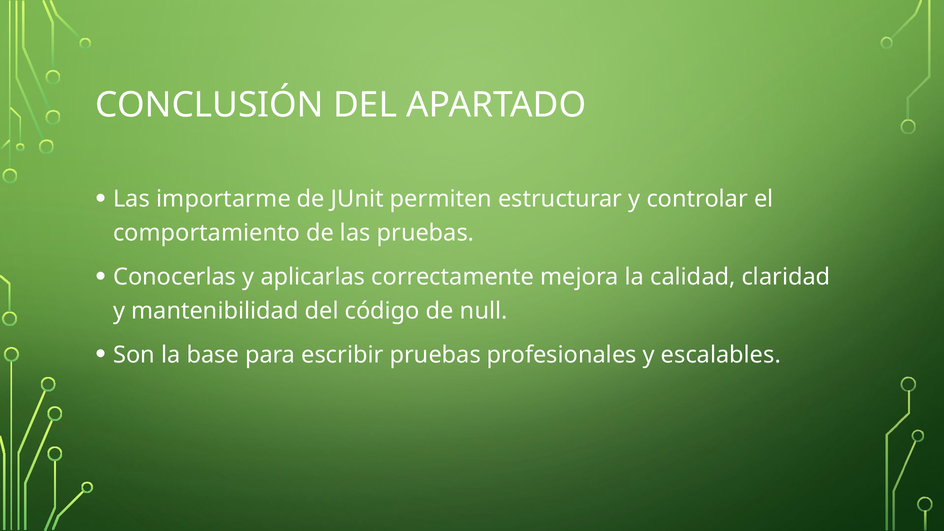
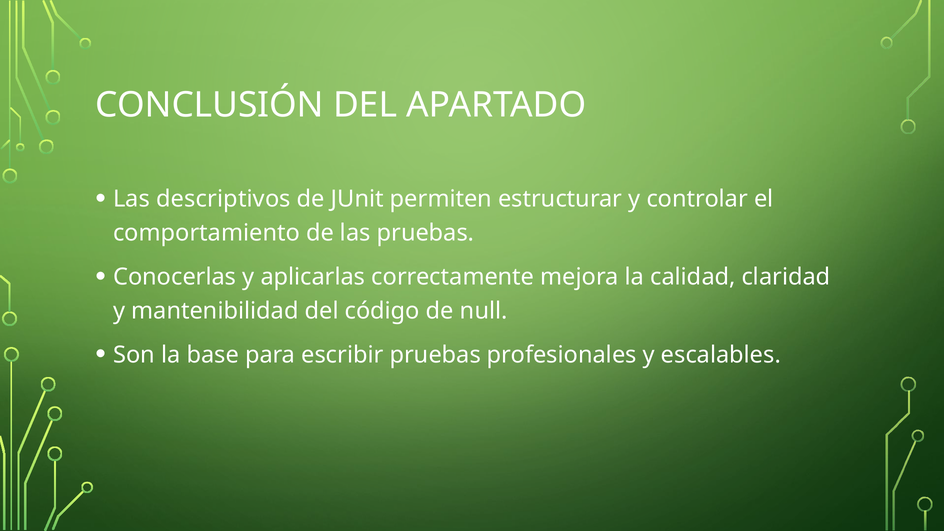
importarme: importarme -> descriptivos
